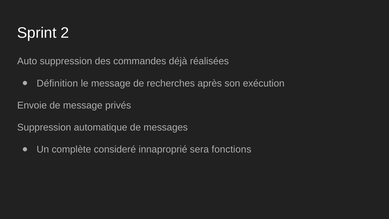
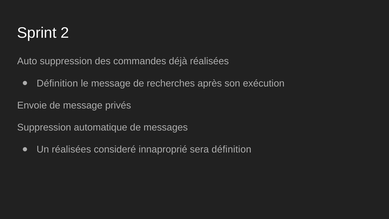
Un complète: complète -> réalisées
sera fonctions: fonctions -> définition
